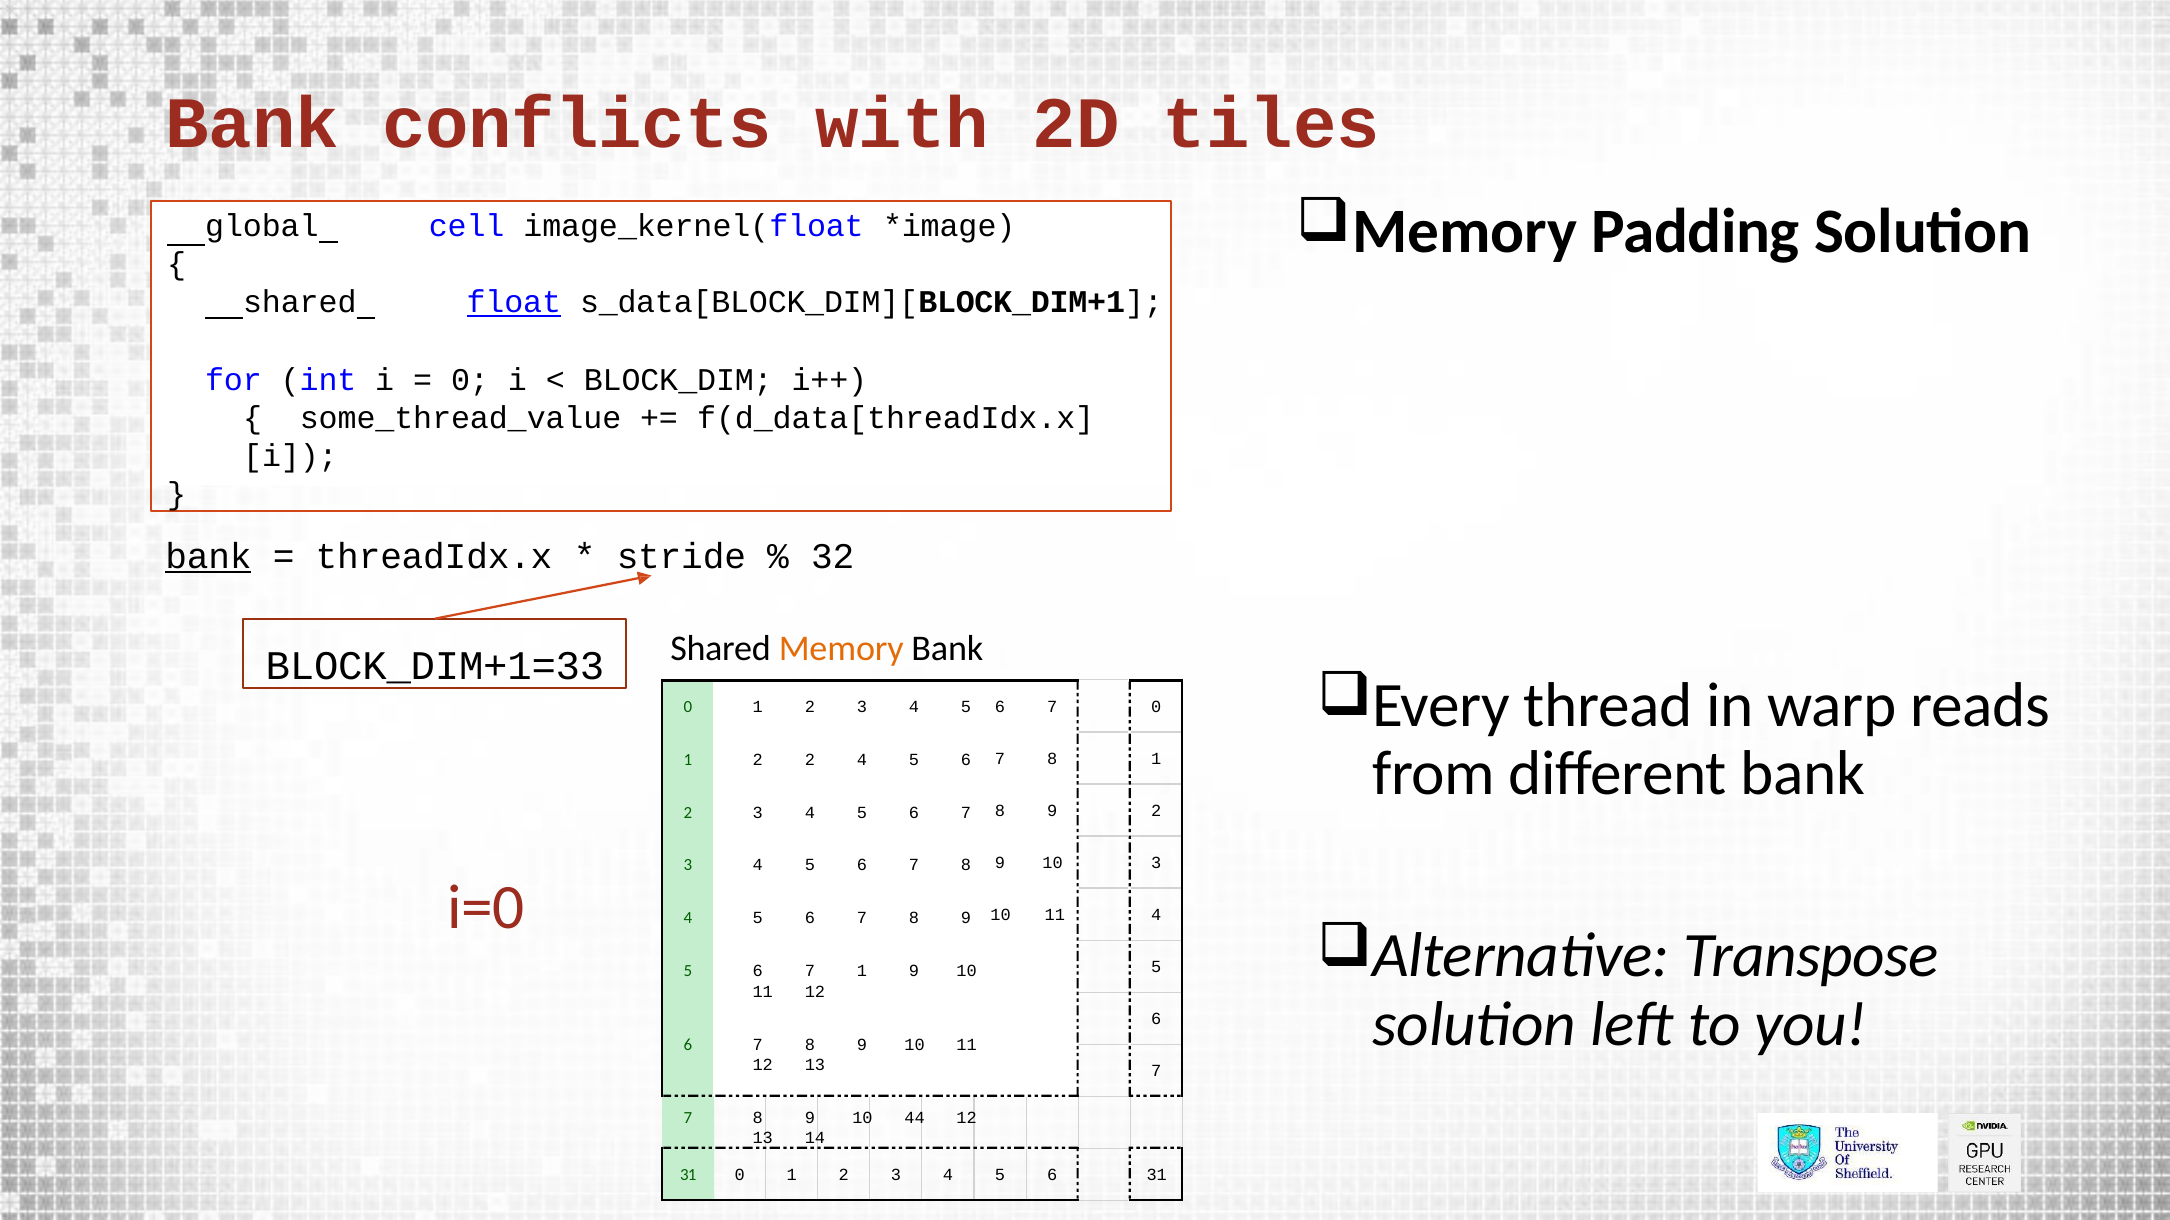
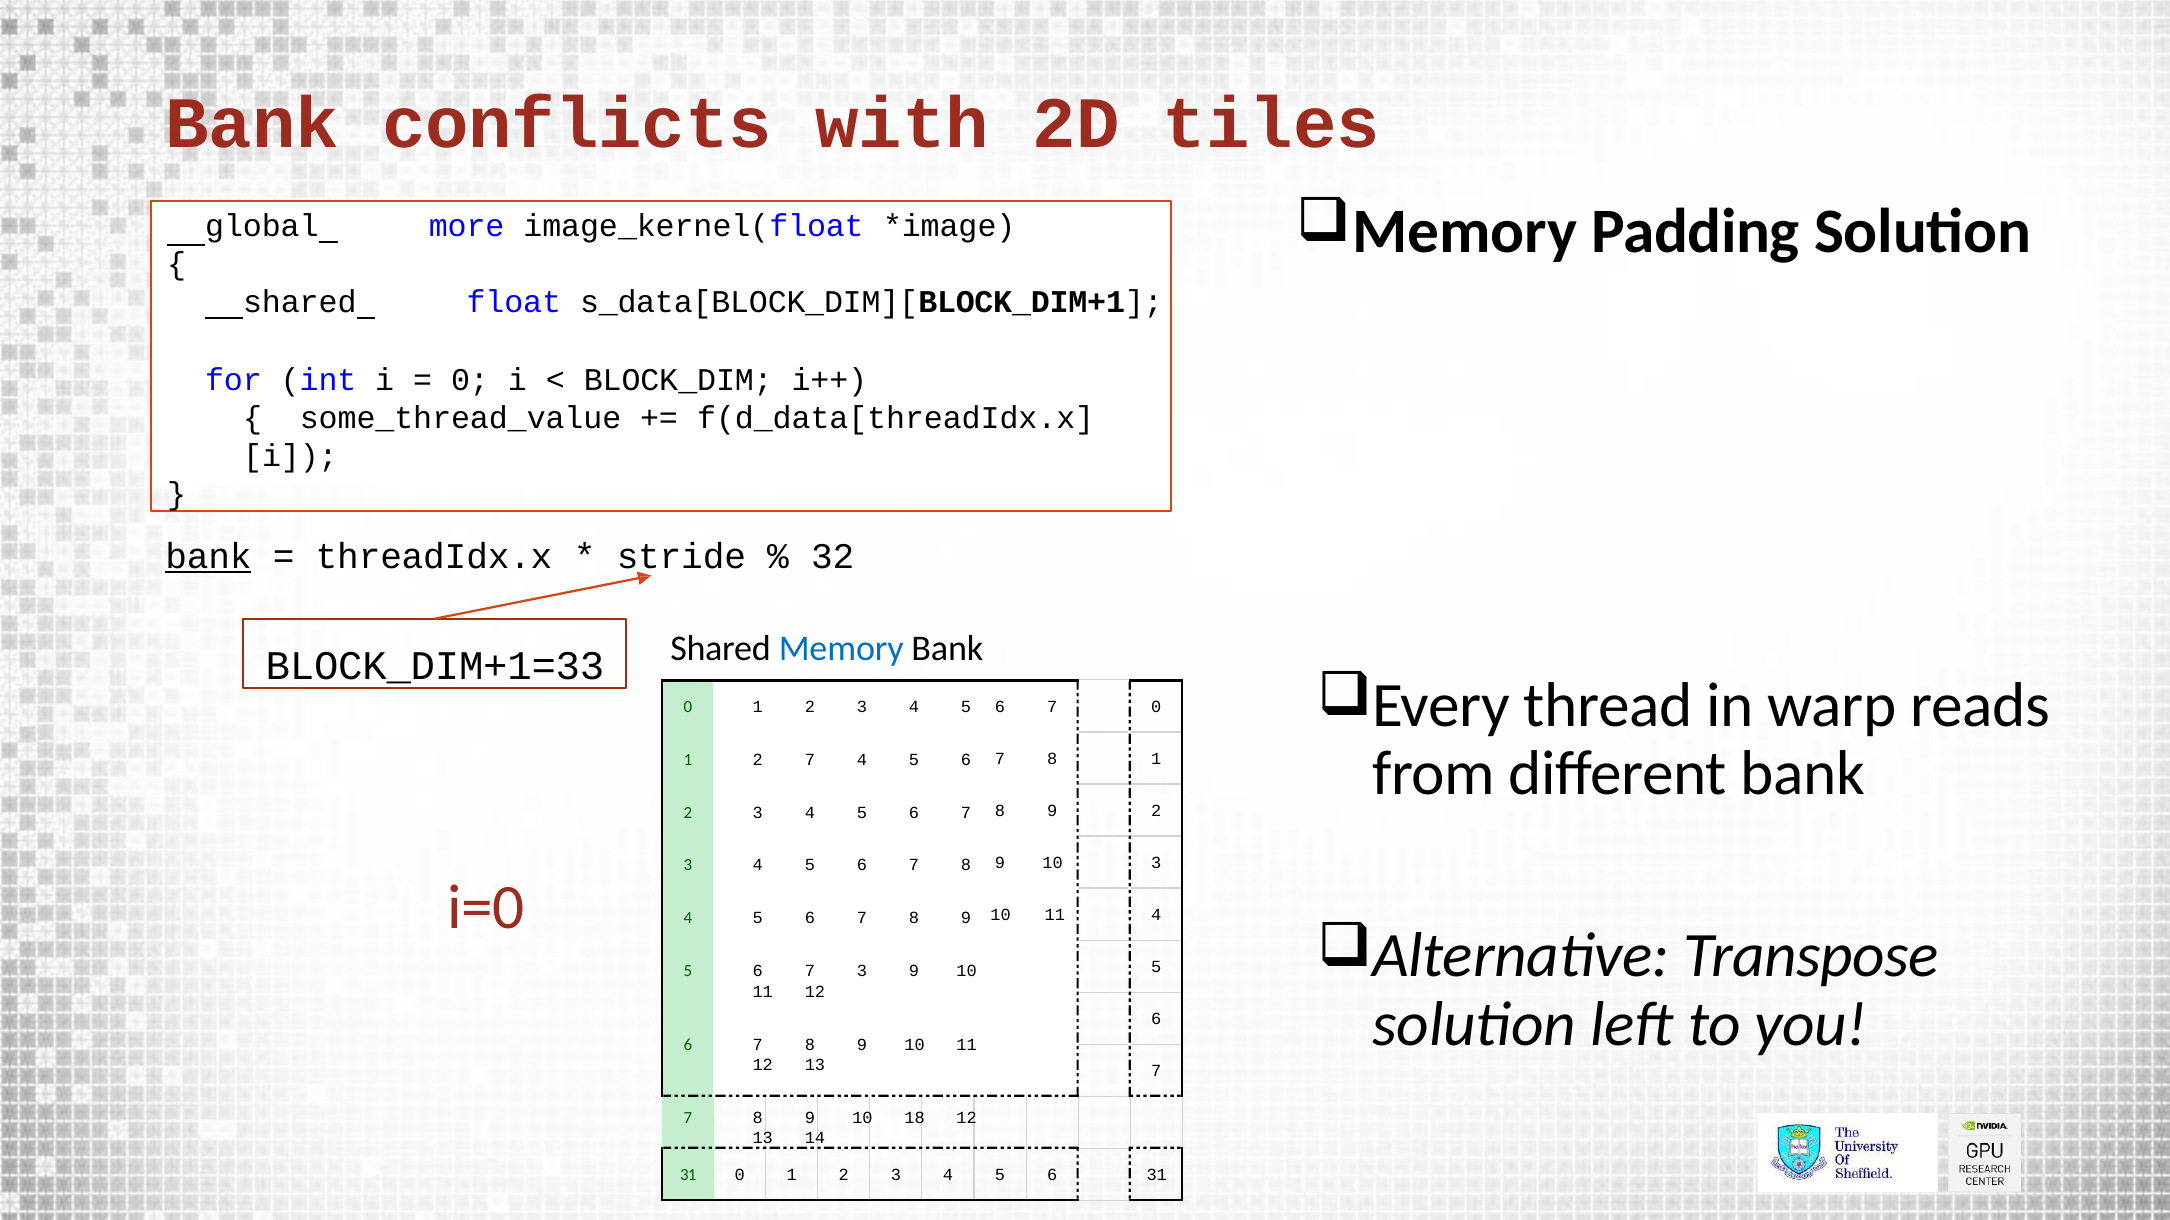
cell: cell -> more
float underline: present -> none
Memory at (841, 649) colour: orange -> blue
2 2: 2 -> 7
1 at (862, 972): 1 -> 3
44: 44 -> 18
